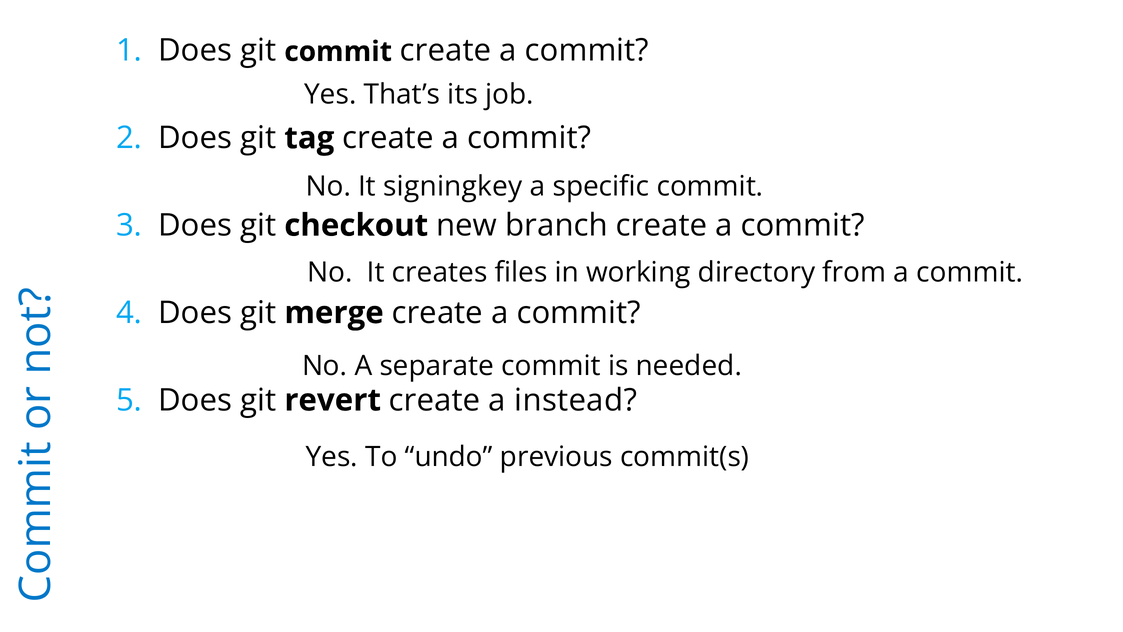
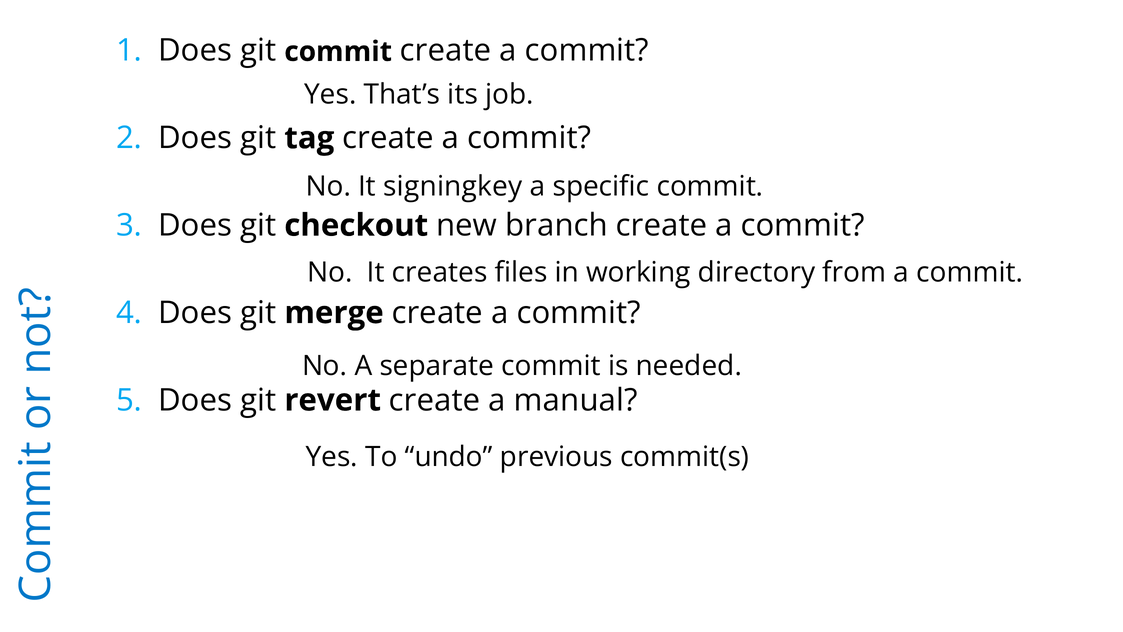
instead: instead -> manual
